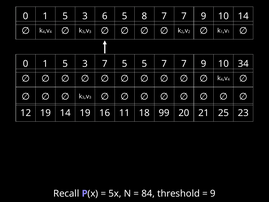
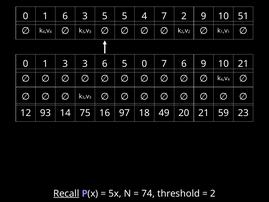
5 at (65, 16): 5 -> 6
3 6: 6 -> 5
5 8: 8 -> 4
7 at (184, 16): 7 -> 2
10 14: 14 -> 51
5 at (65, 64): 5 -> 3
3 7: 7 -> 6
5 5: 5 -> 0
7 at (184, 64): 7 -> 6
10 34: 34 -> 21
12 19: 19 -> 93
14 19: 19 -> 75
11: 11 -> 97
99: 99 -> 49
25: 25 -> 59
Recall underline: none -> present
84: 84 -> 74
9 at (213, 193): 9 -> 2
